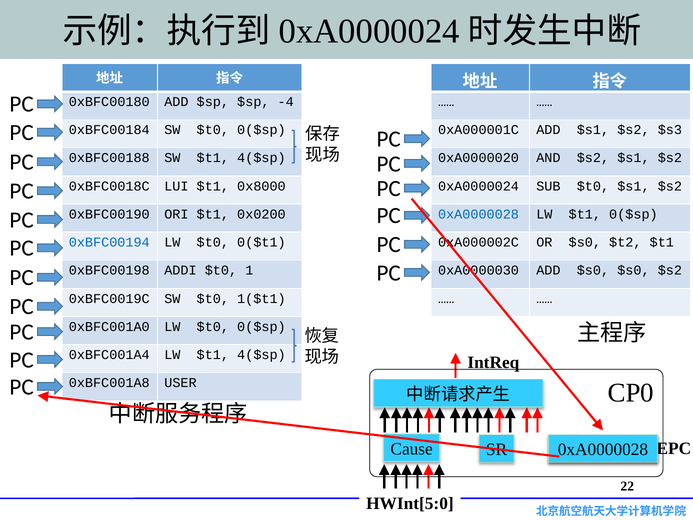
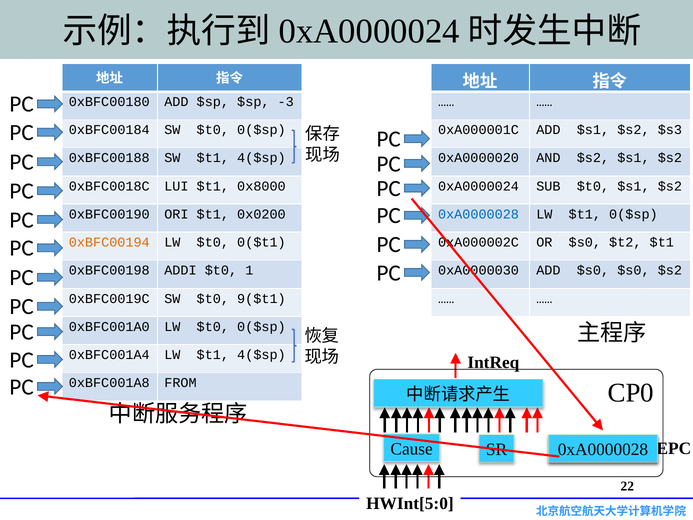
-4: -4 -> -3
0xBFC00194 colour: blue -> orange
1($t1: 1($t1 -> 9($t1
USER: USER -> FROM
